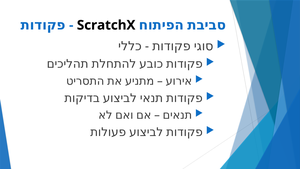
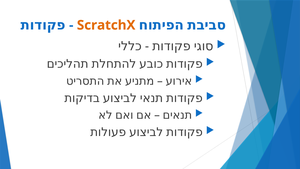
ScratchX colour: black -> orange
